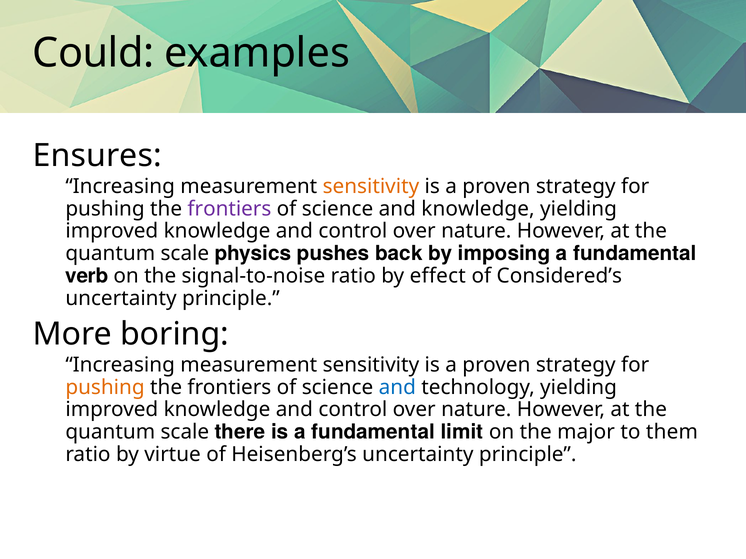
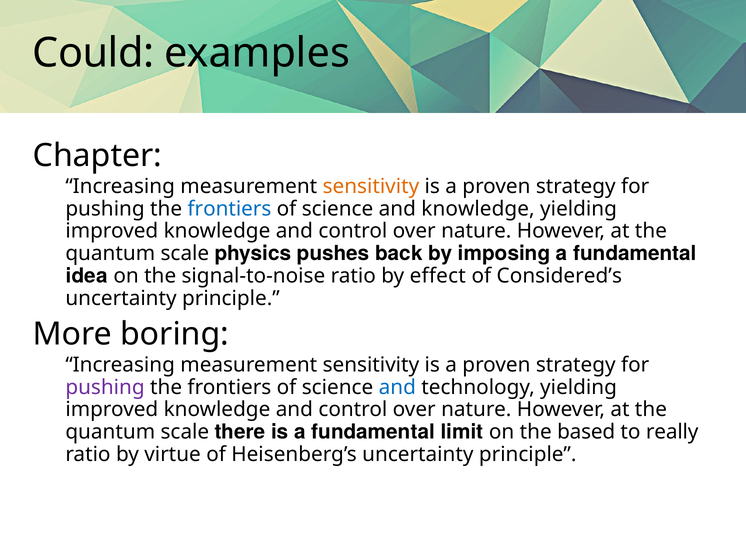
Ensures: Ensures -> Chapter
frontiers at (229, 209) colour: purple -> blue
verb: verb -> idea
pushing at (105, 388) colour: orange -> purple
major: major -> based
them: them -> really
